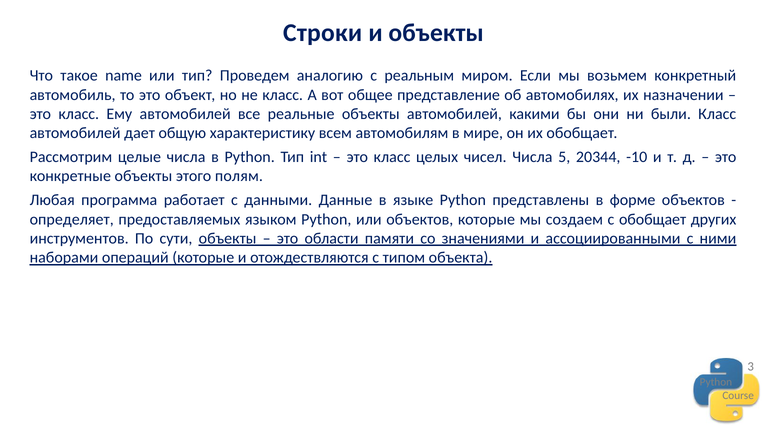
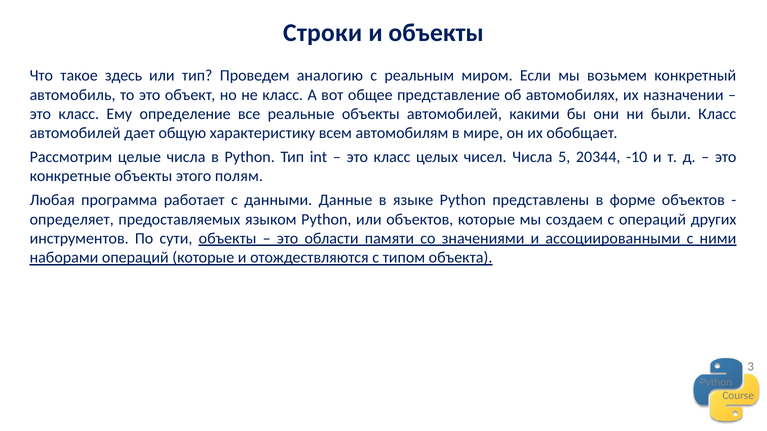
name: name -> здесь
Ему автомобилей: автомобилей -> определение
с обобщает: обобщает -> операций
